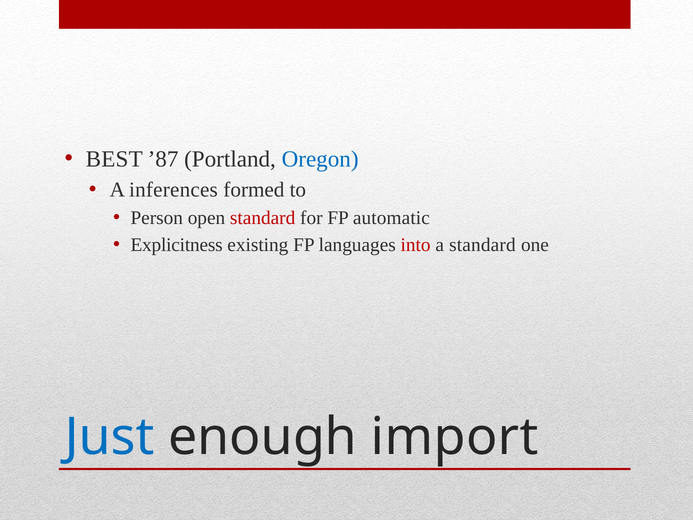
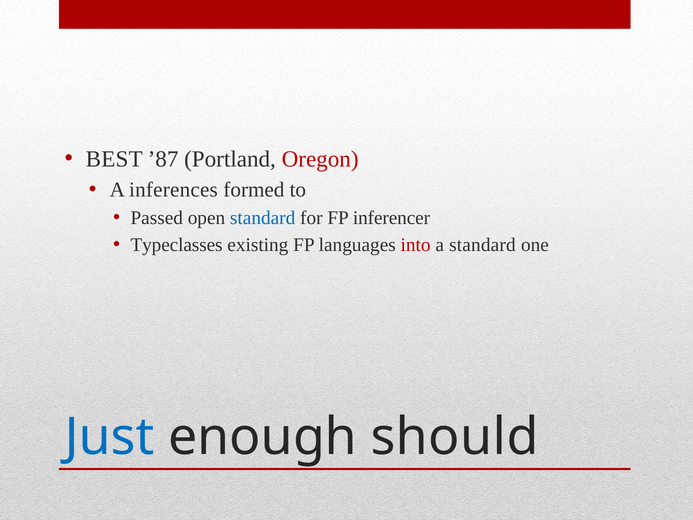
Oregon colour: blue -> red
Person: Person -> Passed
standard at (263, 218) colour: red -> blue
automatic: automatic -> inferencer
Explicitness: Explicitness -> Typeclasses
import: import -> should
